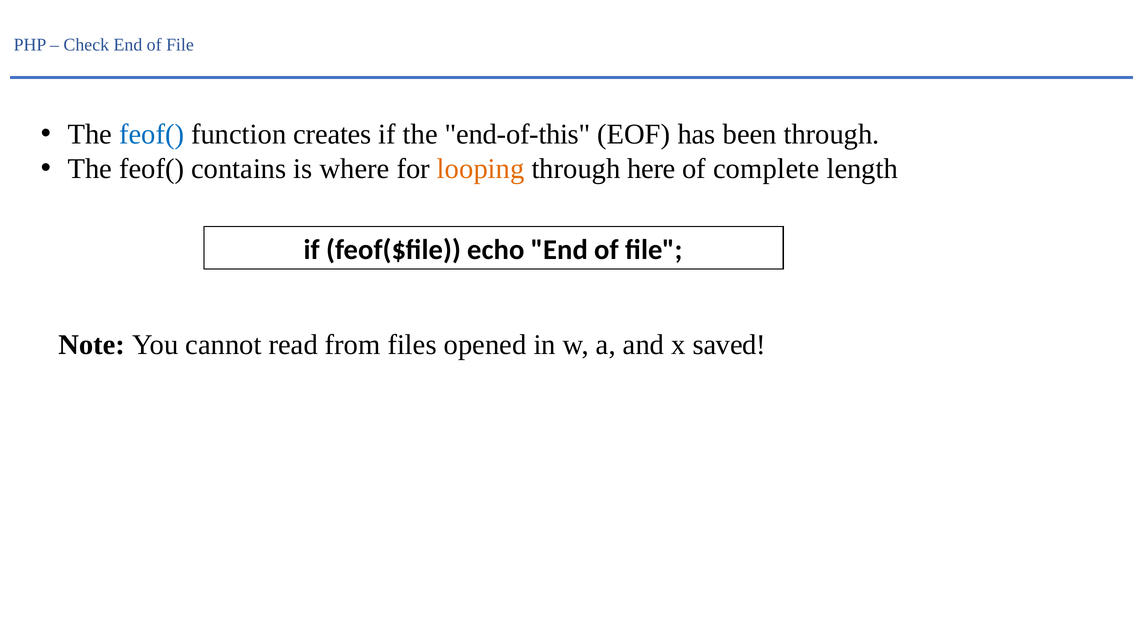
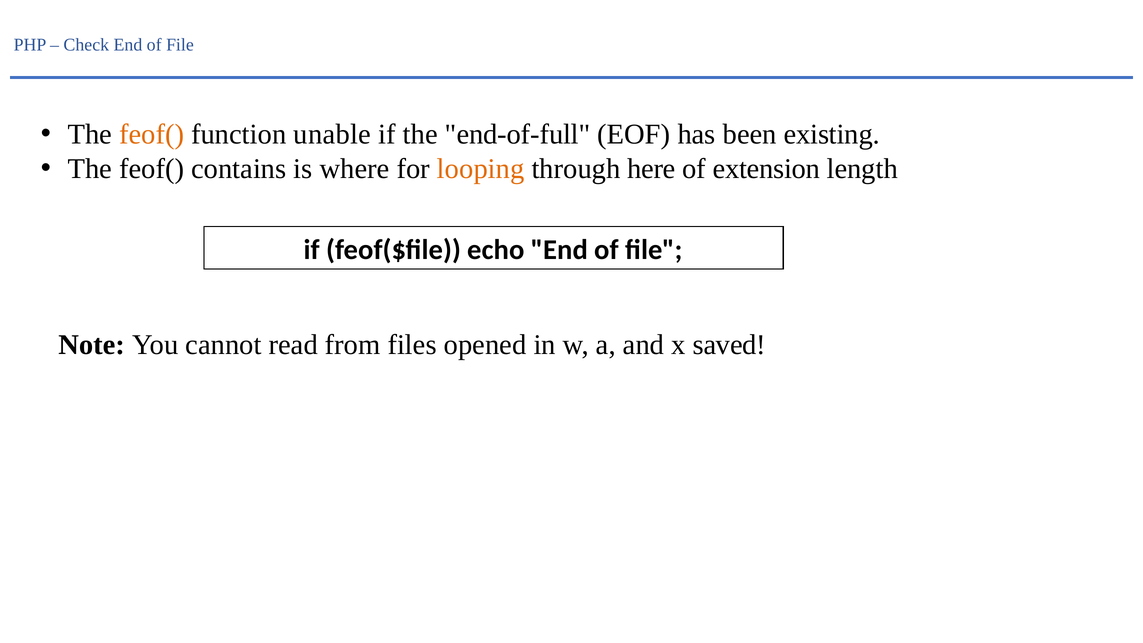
feof( at (152, 135) colour: blue -> orange
creates: creates -> unable
end-of-this: end-of-this -> end-of-full
been through: through -> existing
complete: complete -> extension
